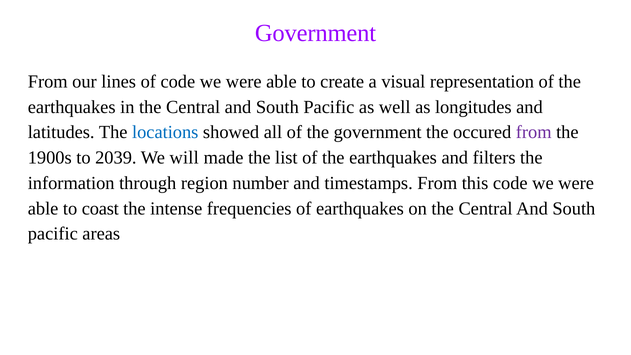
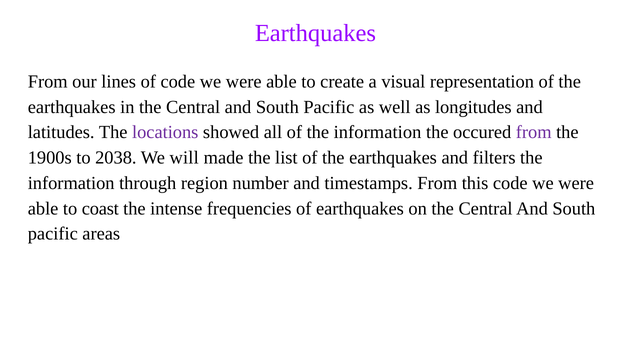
Government at (315, 33): Government -> Earthquakes
locations colour: blue -> purple
of the government: government -> information
2039: 2039 -> 2038
